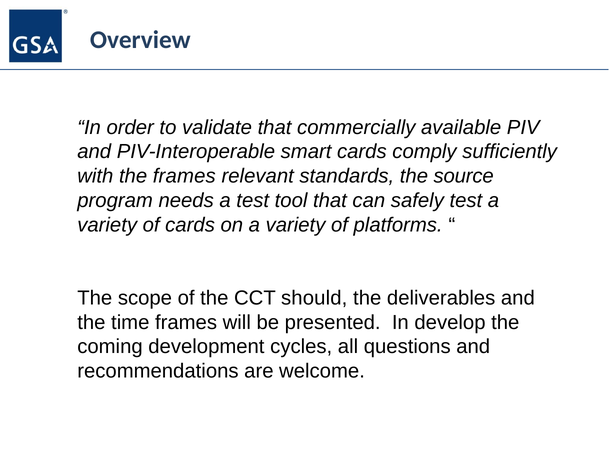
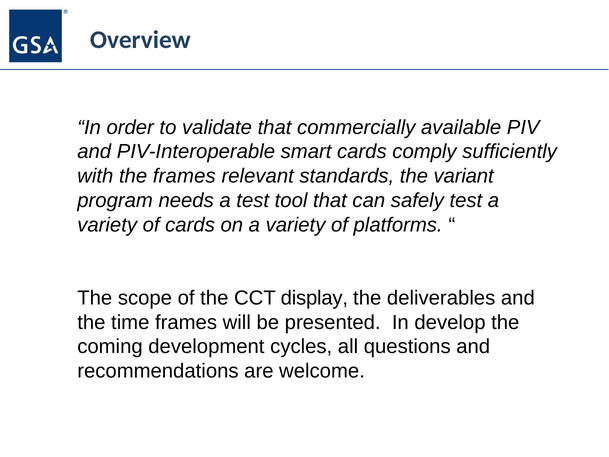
source: source -> variant
should: should -> display
